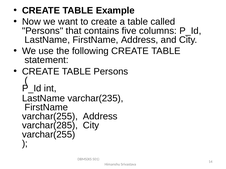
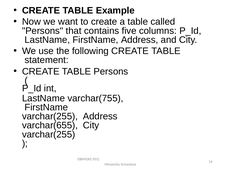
varchar(235: varchar(235 -> varchar(755
varchar(285: varchar(285 -> varchar(655
